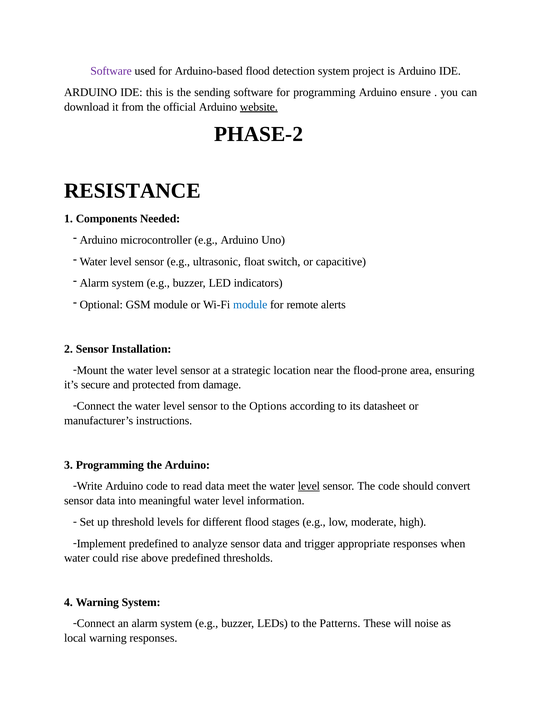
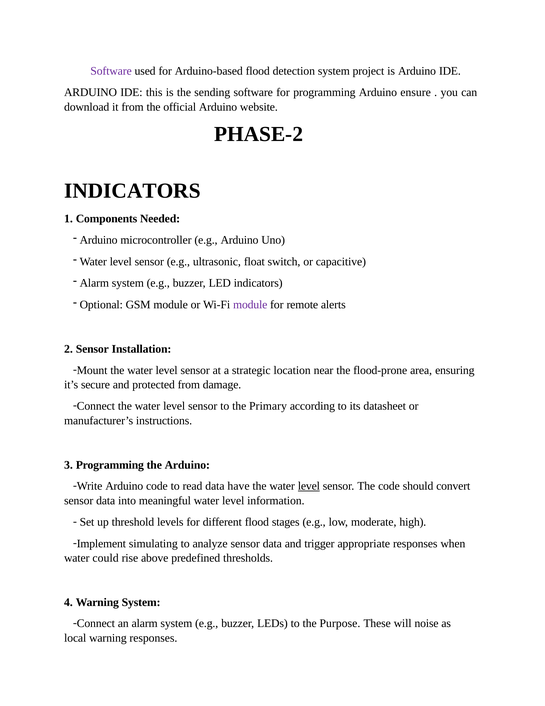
website underline: present -> none
RESISTANCE at (132, 191): RESISTANCE -> INDICATORS
module at (250, 304) colour: blue -> purple
Options: Options -> Primary
meet: meet -> have
Implement predefined: predefined -> simulating
Patterns: Patterns -> Purpose
